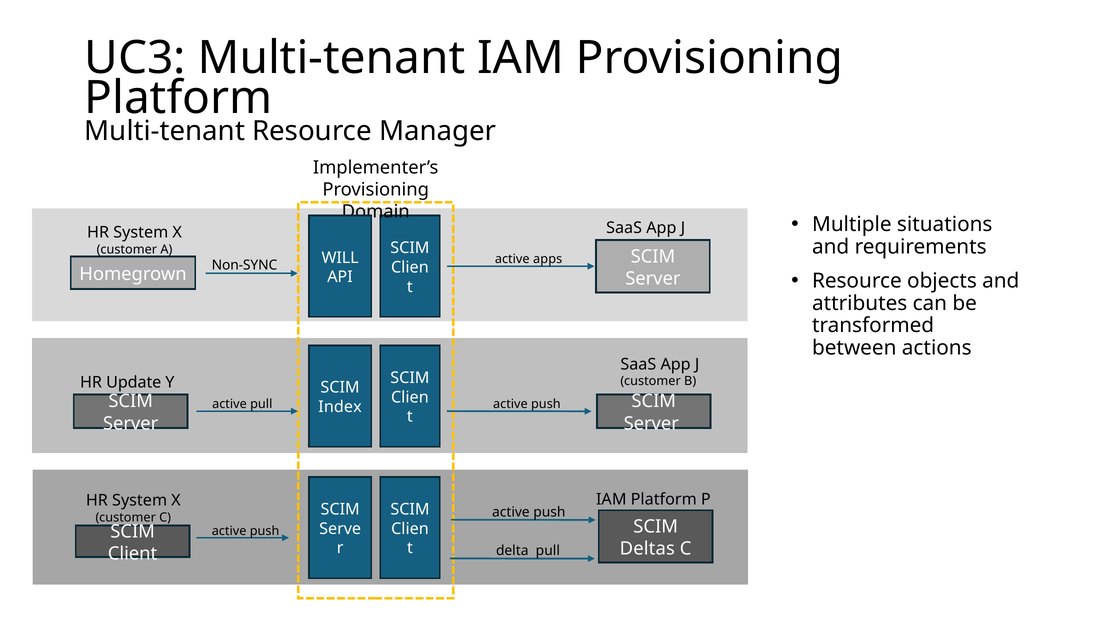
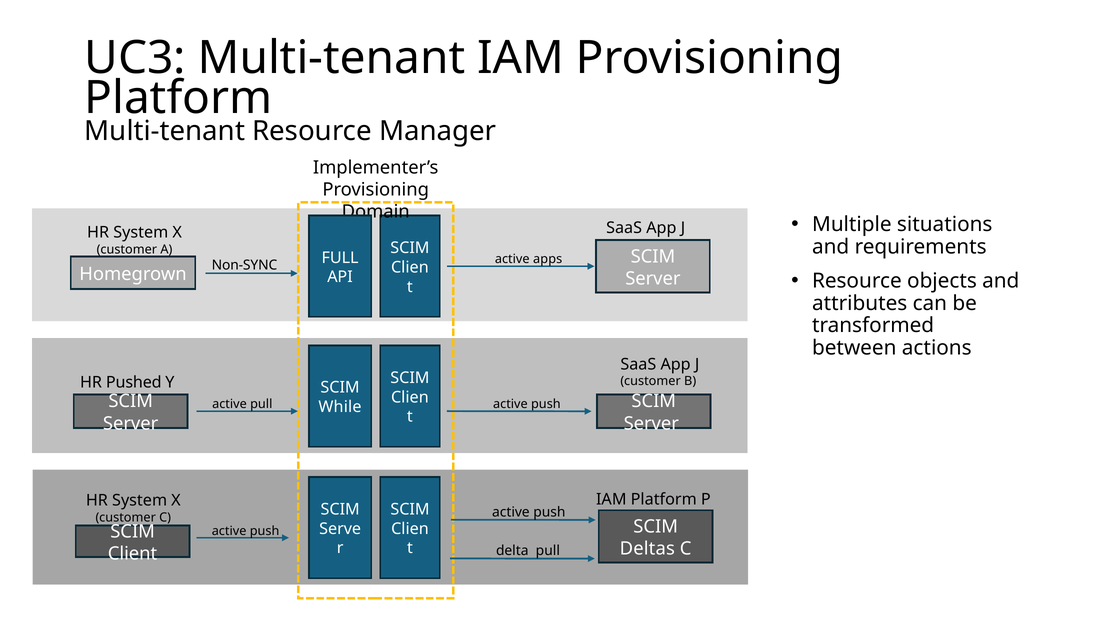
WILL: WILL -> FULL
Update: Update -> Pushed
Index: Index -> While
